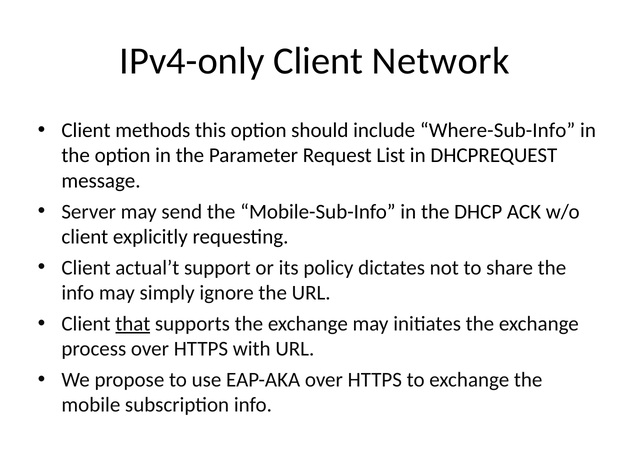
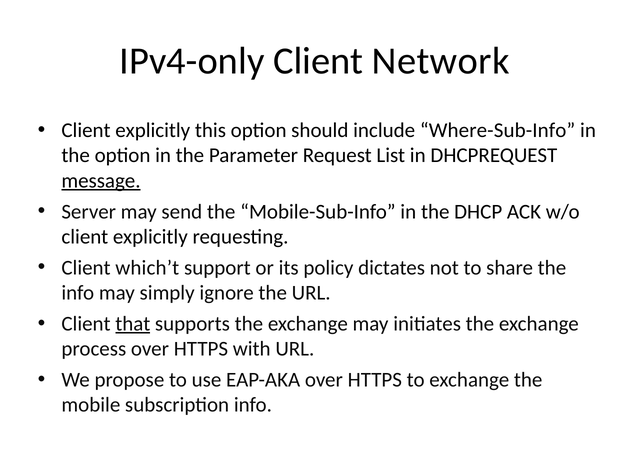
methods at (153, 130): methods -> explicitly
message underline: none -> present
actual’t: actual’t -> which’t
